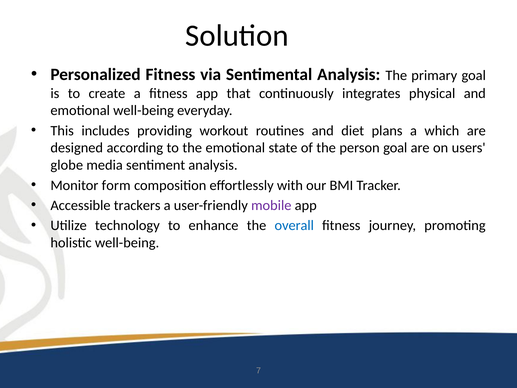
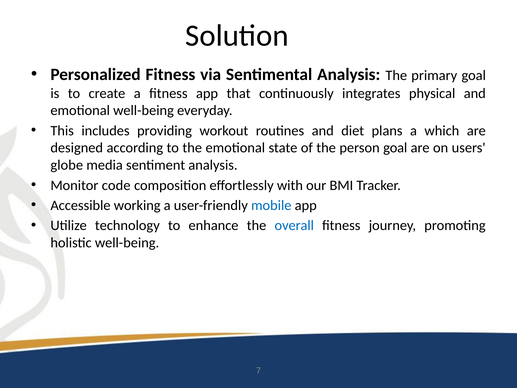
form: form -> code
trackers: trackers -> working
mobile colour: purple -> blue
